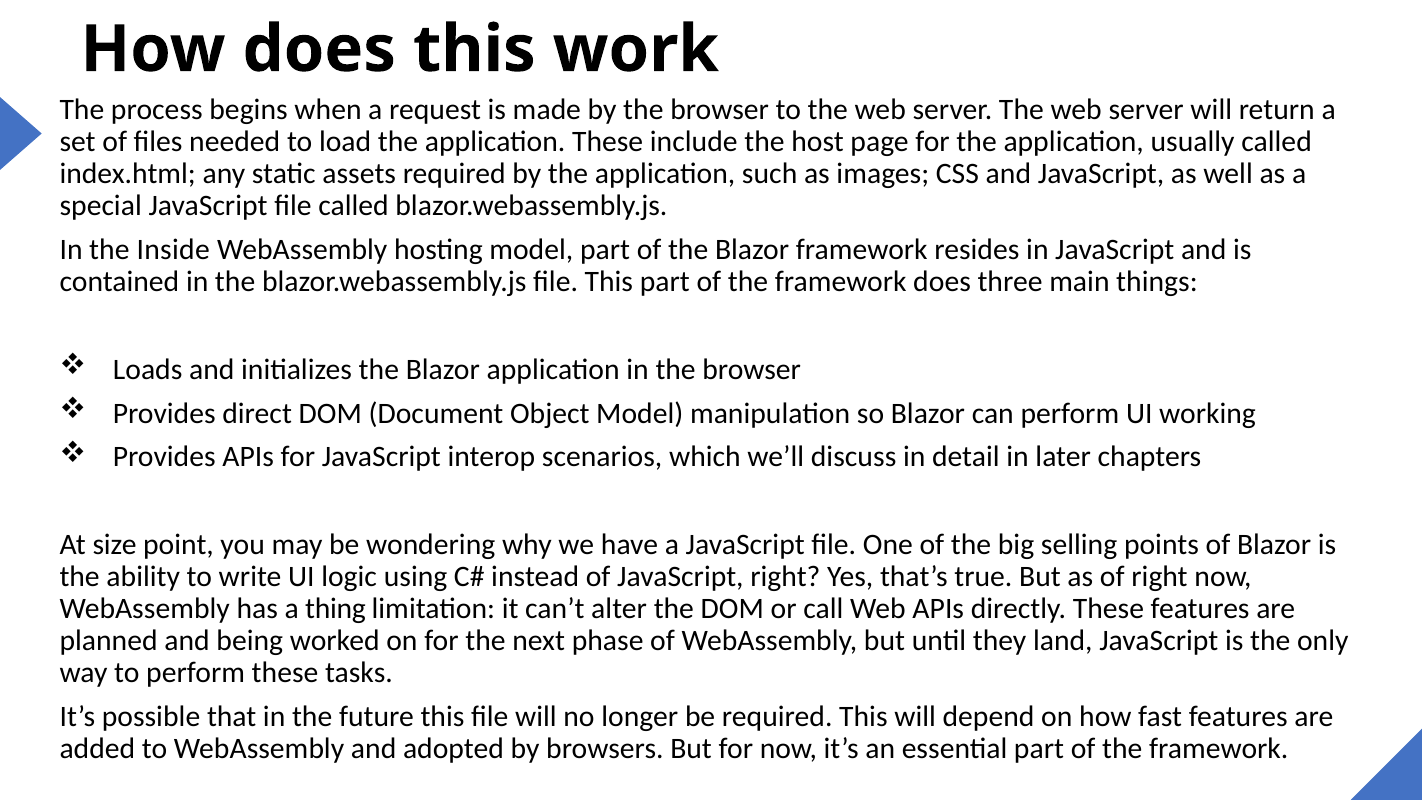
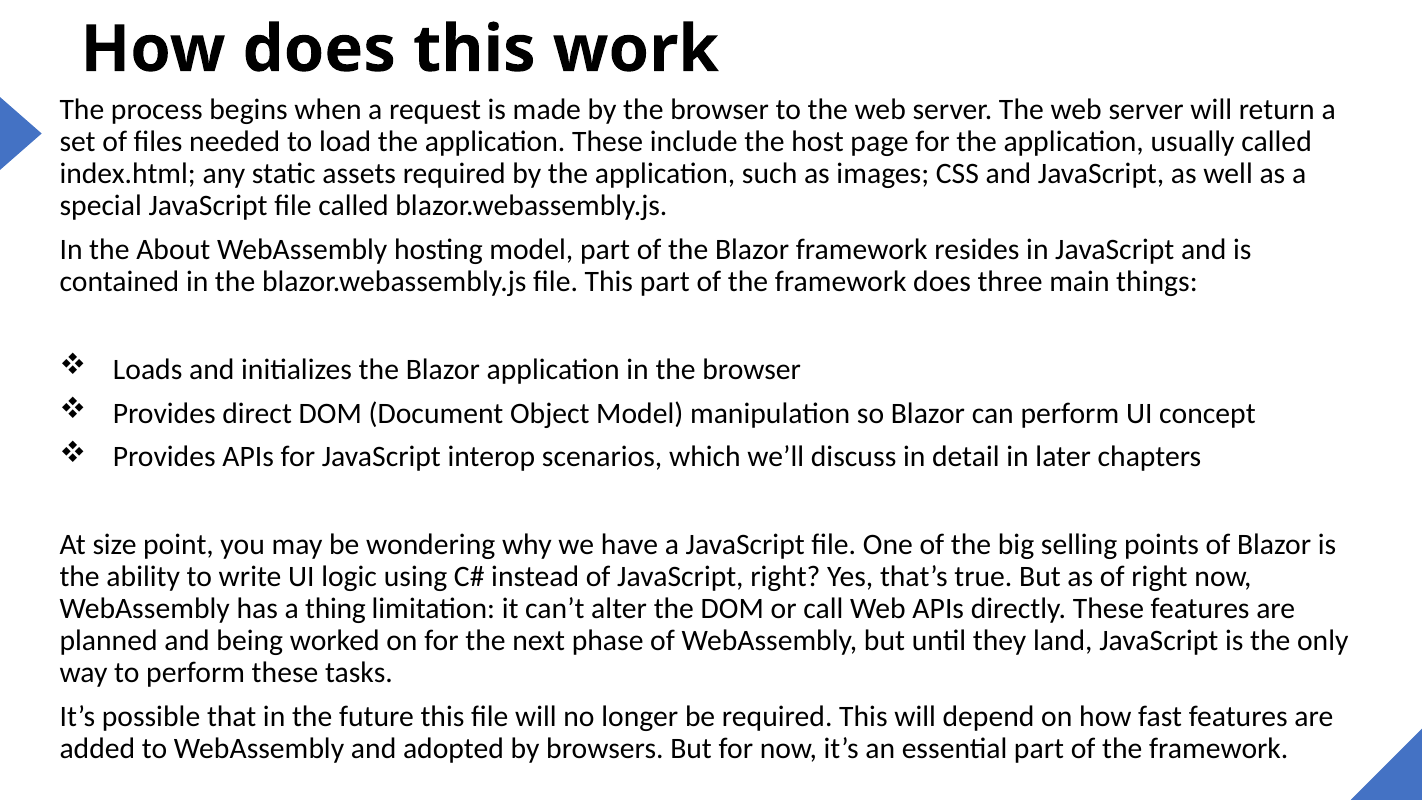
Inside: Inside -> About
working: working -> concept
